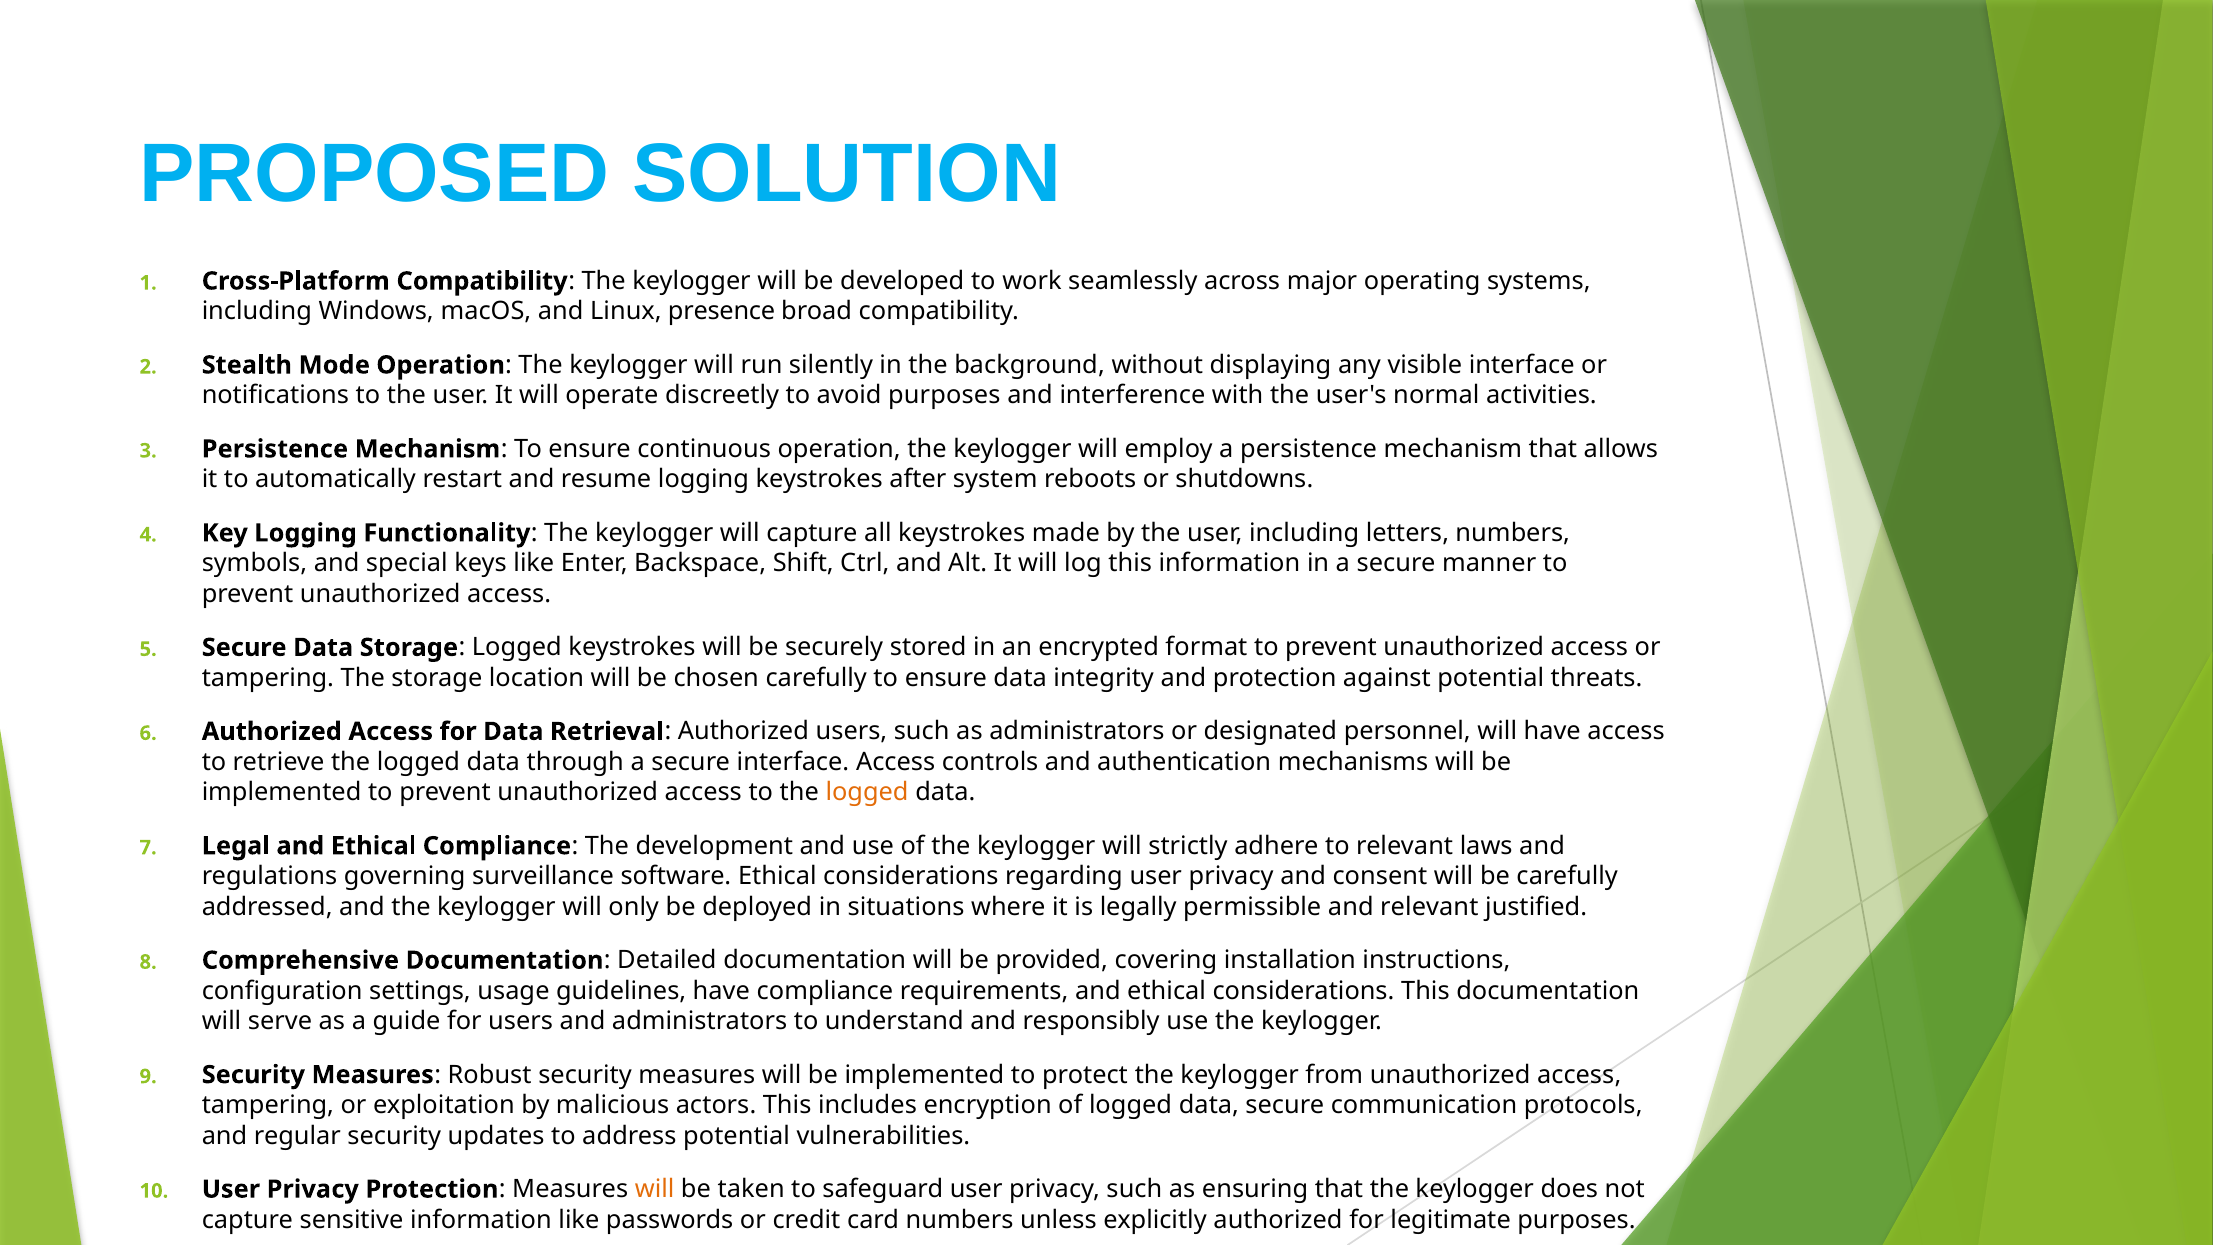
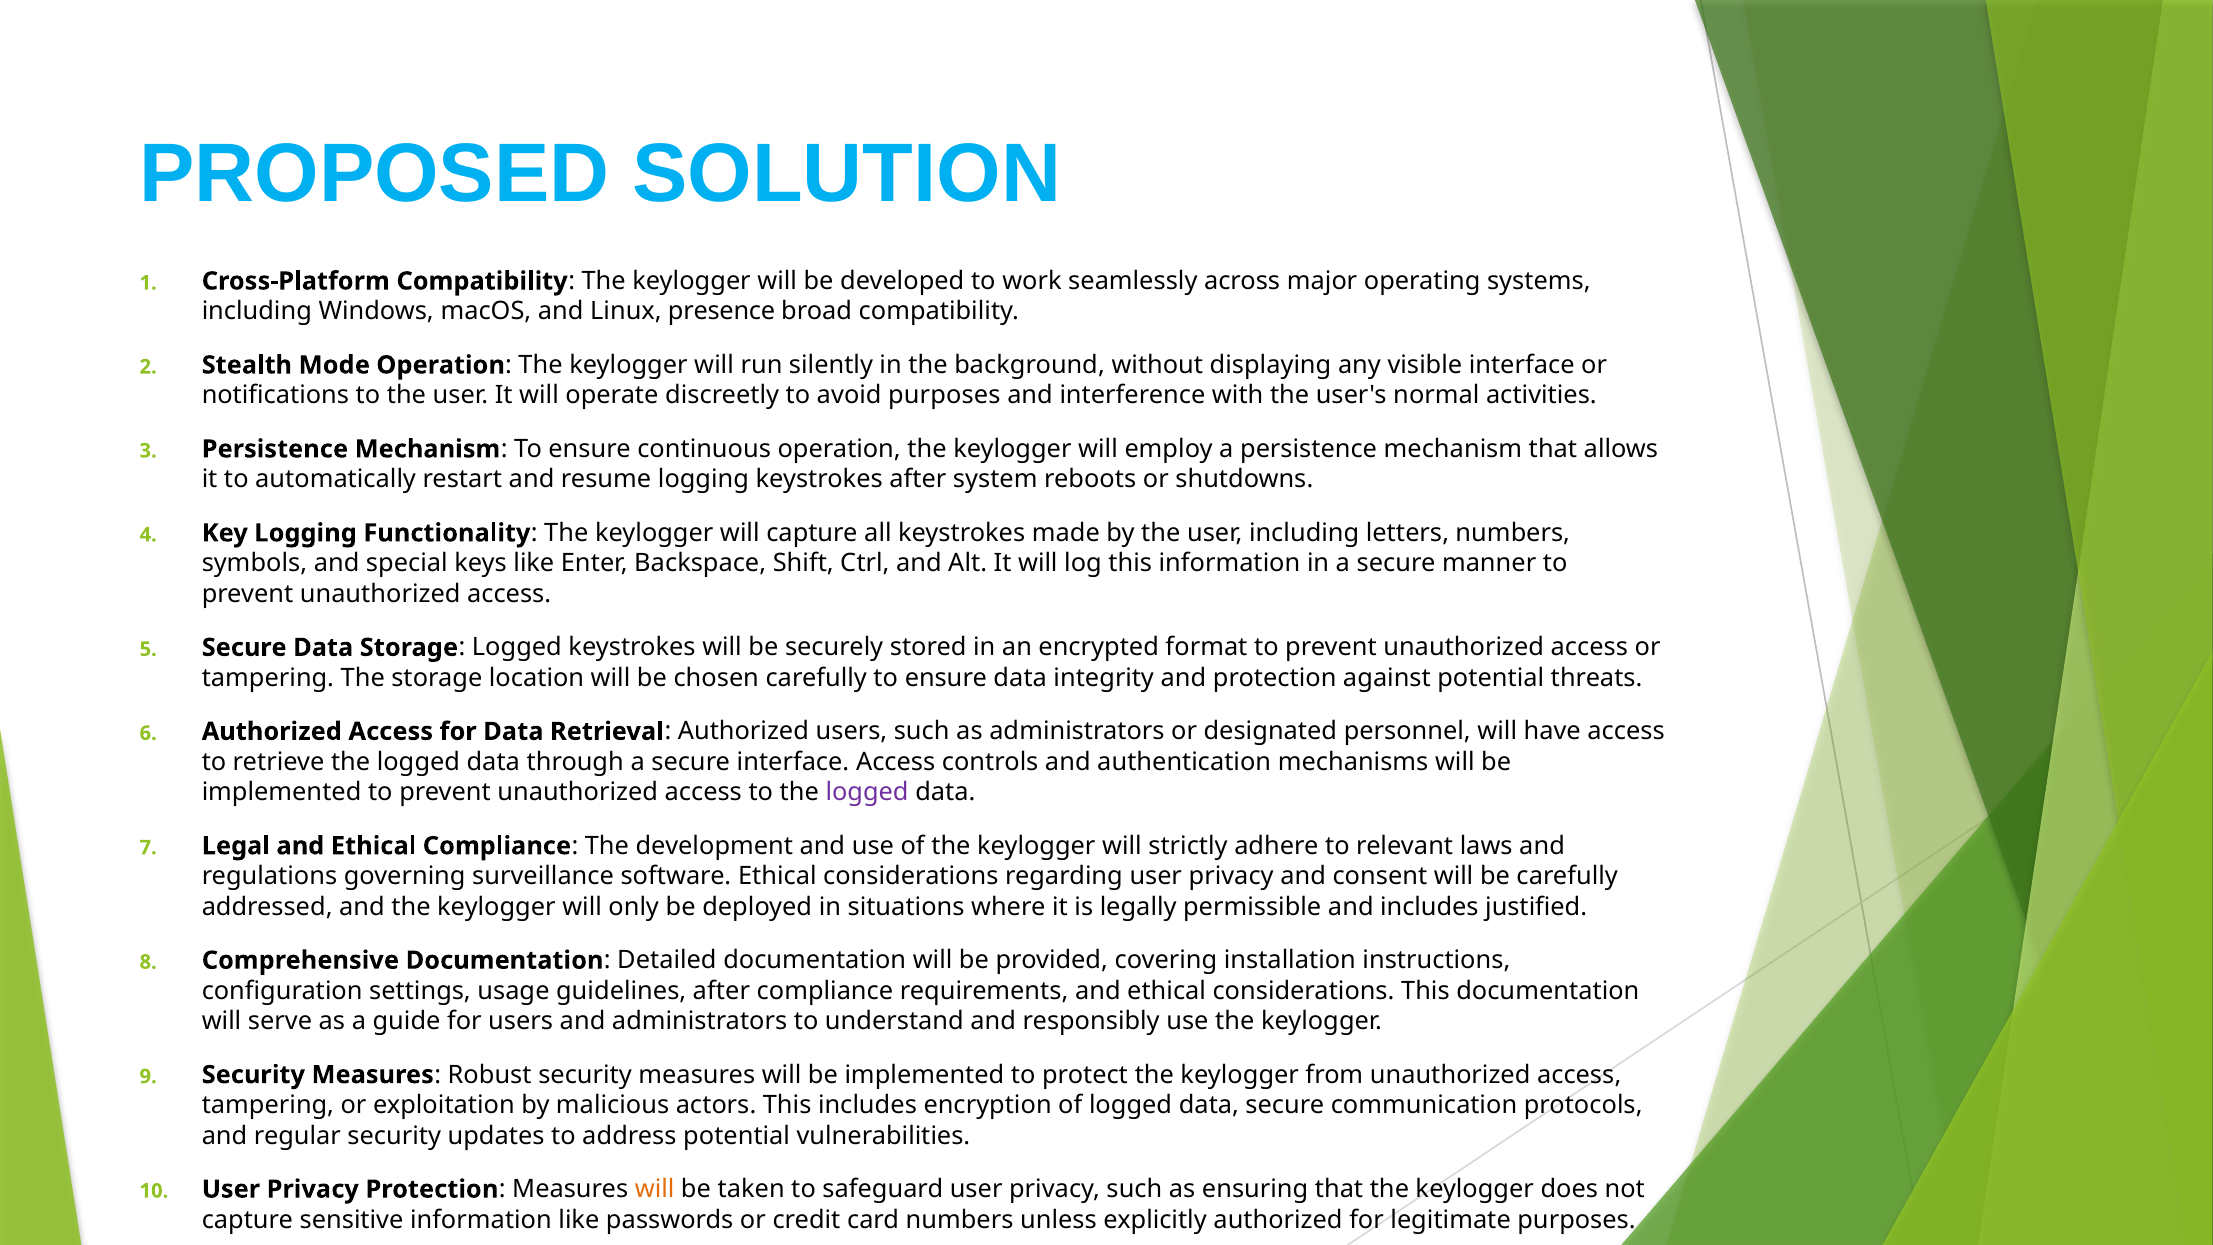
logged at (867, 792) colour: orange -> purple
and relevant: relevant -> includes
guidelines have: have -> after
